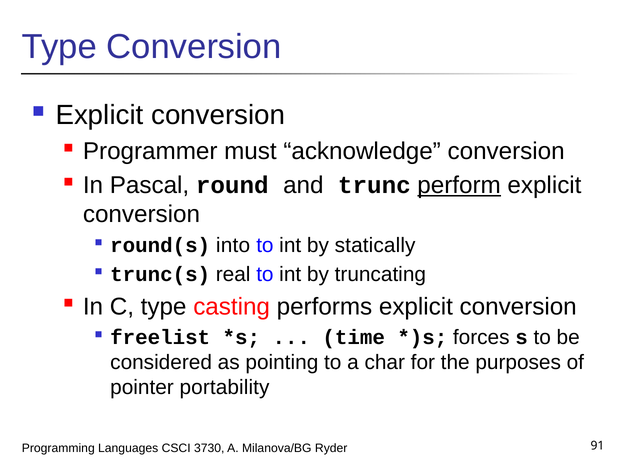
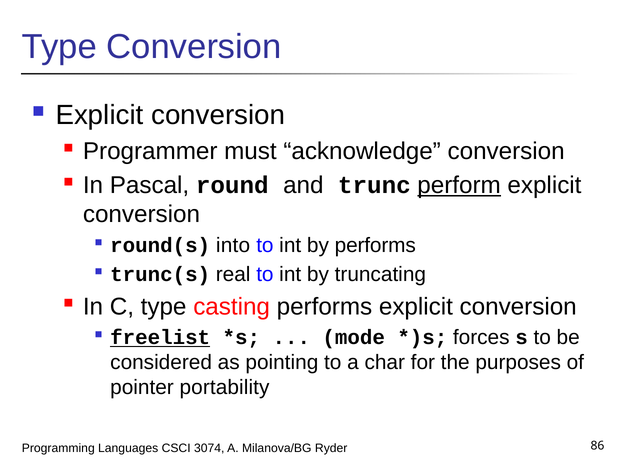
by statically: statically -> performs
freelist underline: none -> present
time: time -> mode
3730: 3730 -> 3074
91: 91 -> 86
